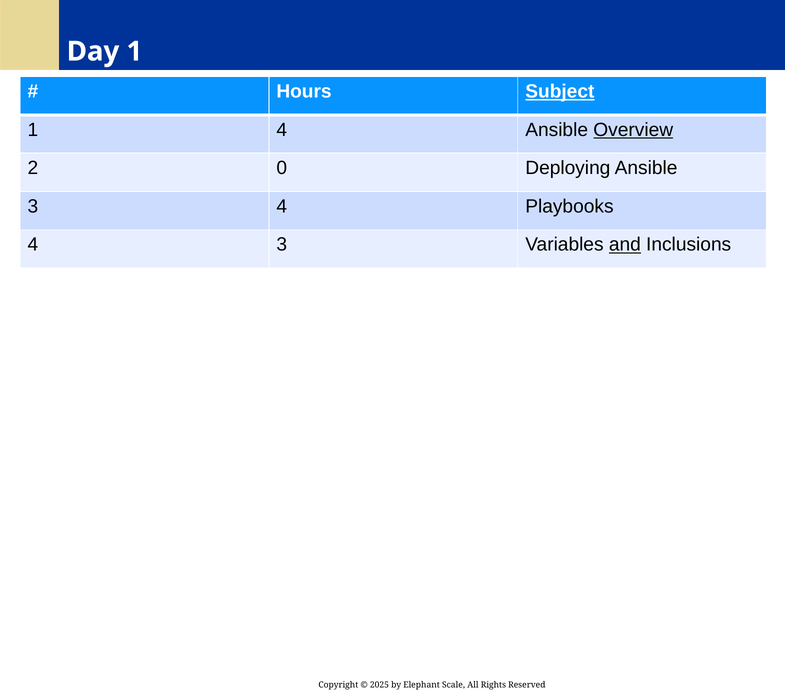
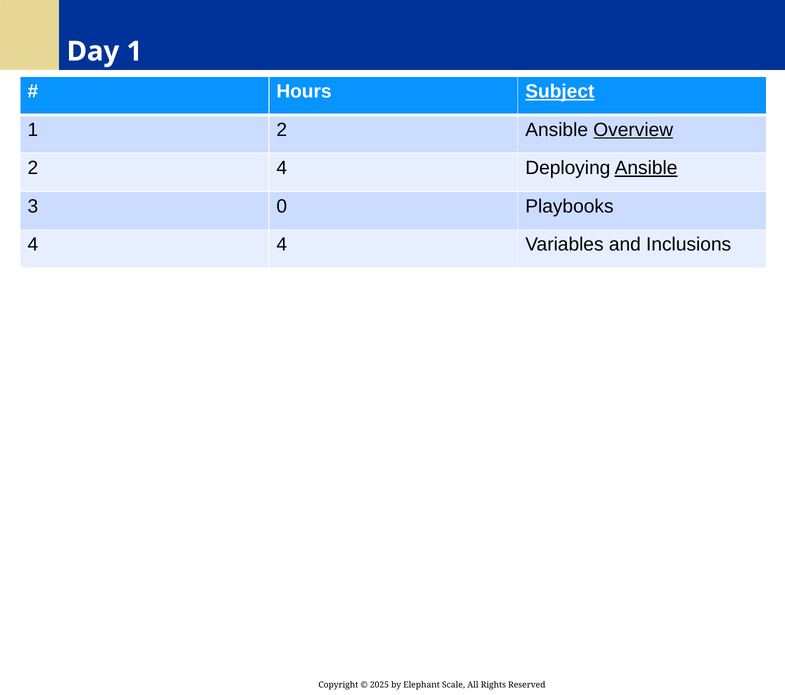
1 4: 4 -> 2
2 0: 0 -> 4
Ansible at (646, 168) underline: none -> present
3 4: 4 -> 0
4 3: 3 -> 4
and underline: present -> none
